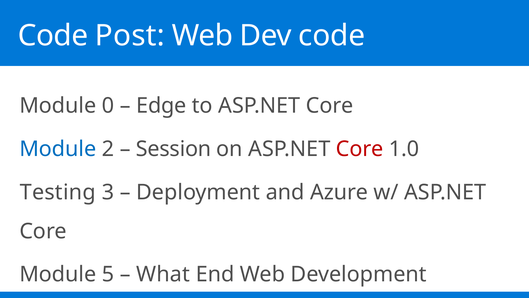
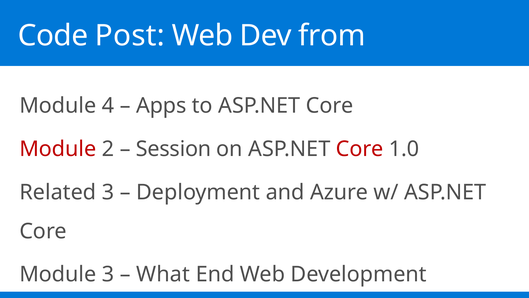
Dev code: code -> from
0: 0 -> 4
Edge: Edge -> Apps
Module at (58, 149) colour: blue -> red
Testing: Testing -> Related
Module 5: 5 -> 3
